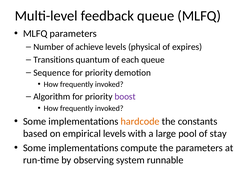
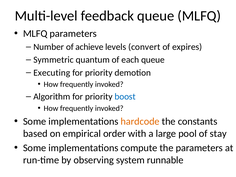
physical: physical -> convert
Transitions: Transitions -> Symmetric
Sequence: Sequence -> Executing
boost colour: purple -> blue
empirical levels: levels -> order
